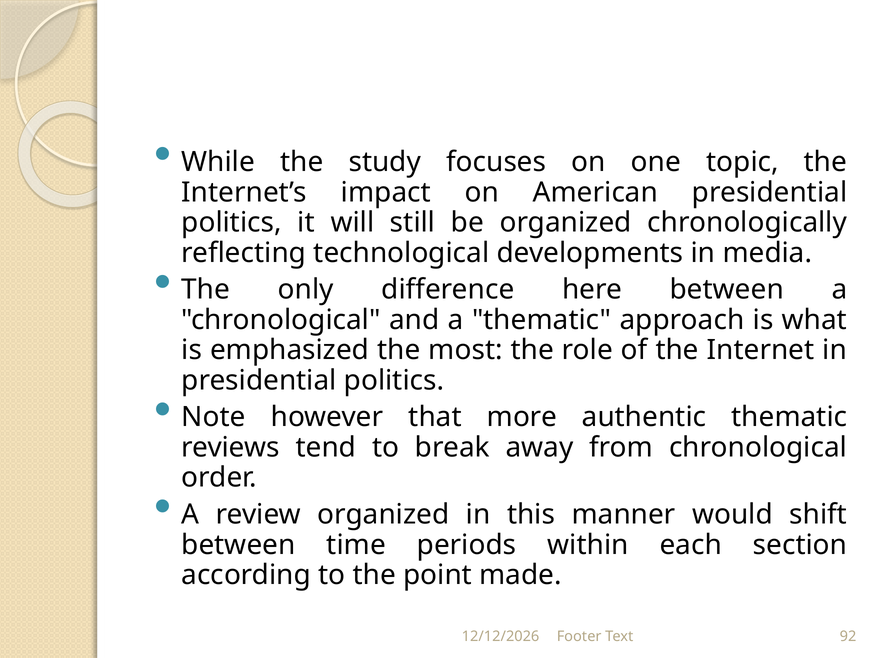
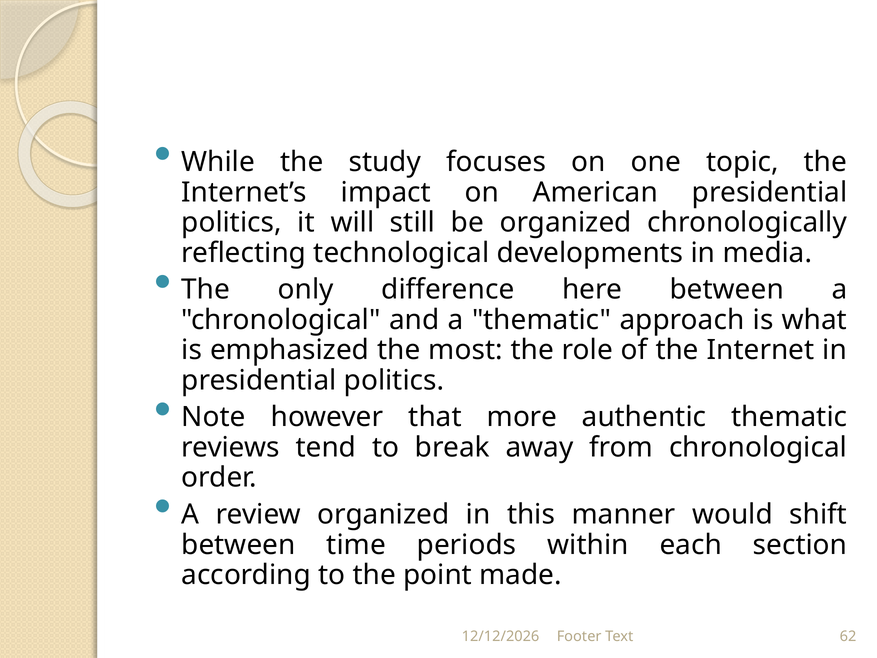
92: 92 -> 62
